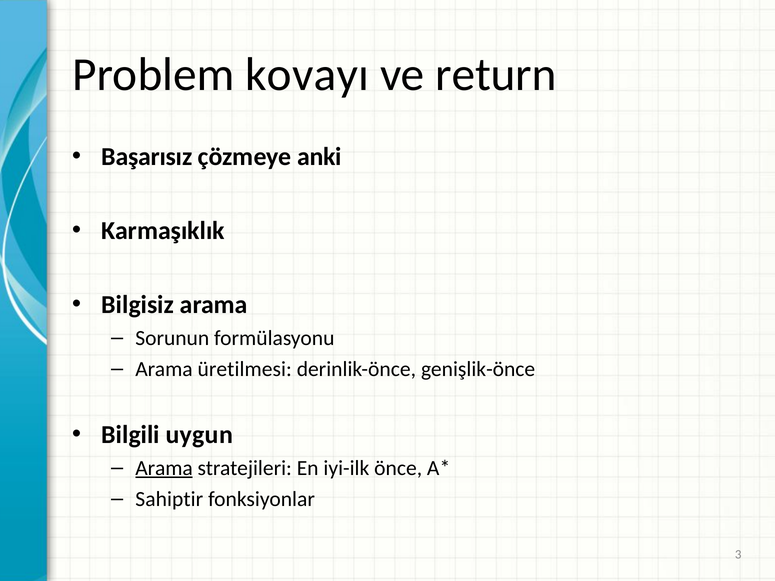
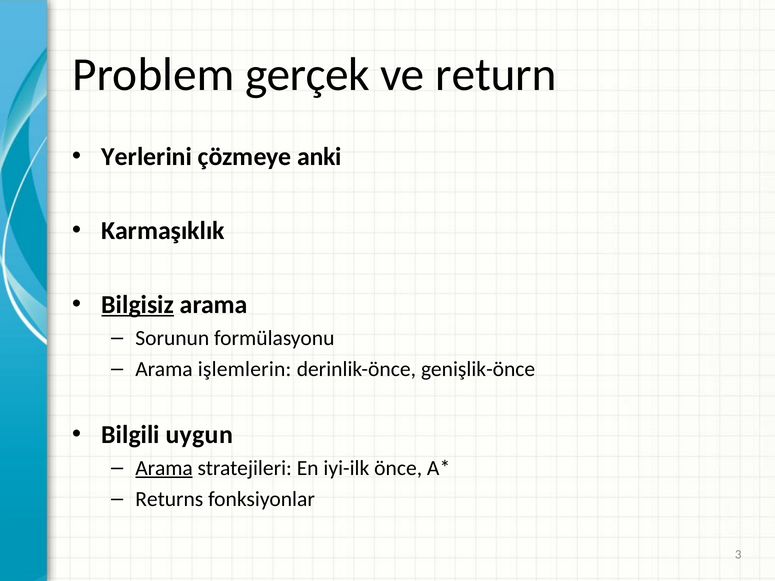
kovayı: kovayı -> gerçek
Başarısız: Başarısız -> Yerlerini
Bilgisiz underline: none -> present
üretilmesi: üretilmesi -> işlemlerin
Sahiptir: Sahiptir -> Returns
